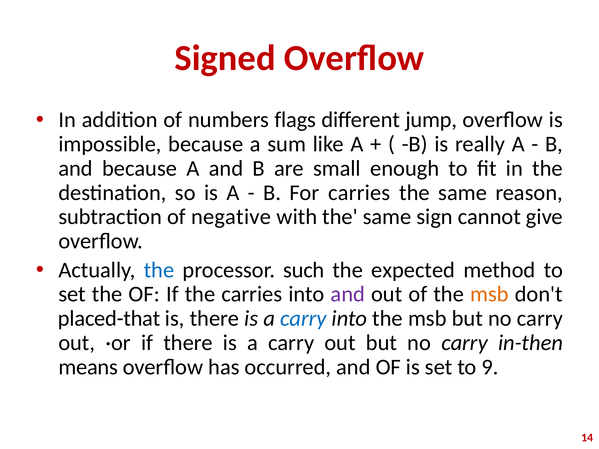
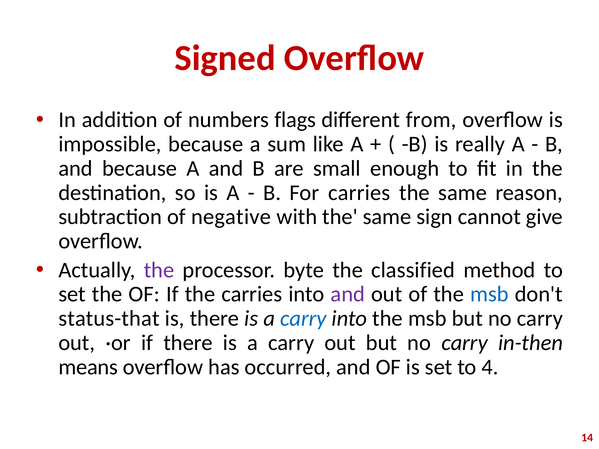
jump: jump -> from
the at (159, 270) colour: blue -> purple
such: such -> byte
expected: expected -> classified
msb at (489, 294) colour: orange -> blue
placed-that: placed-that -> status-that
9: 9 -> 4
